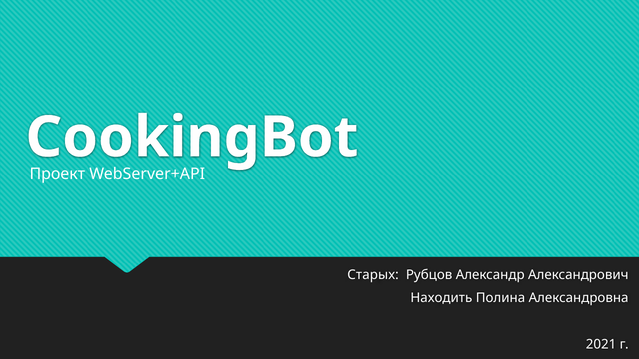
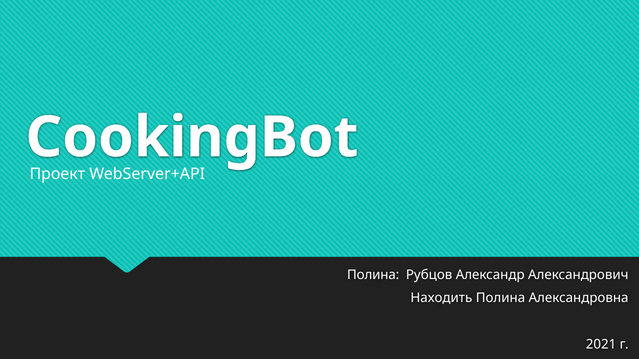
Старых at (373, 275): Старых -> Полина
